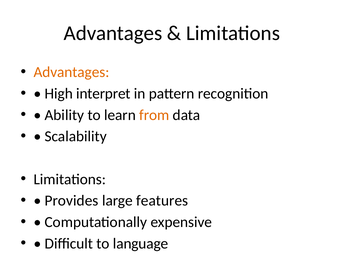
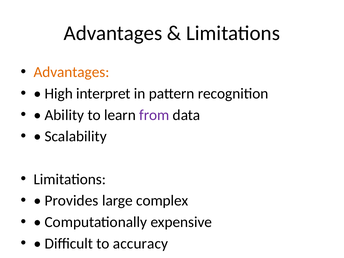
from colour: orange -> purple
features: features -> complex
language: language -> accuracy
